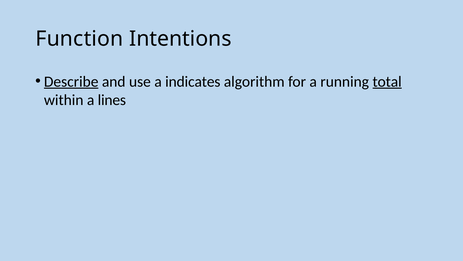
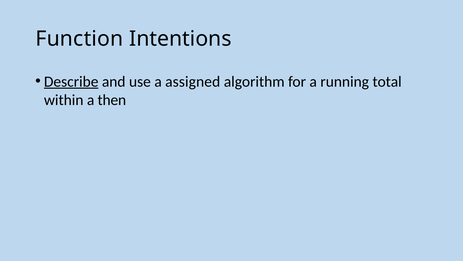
indicates: indicates -> assigned
total underline: present -> none
lines: lines -> then
